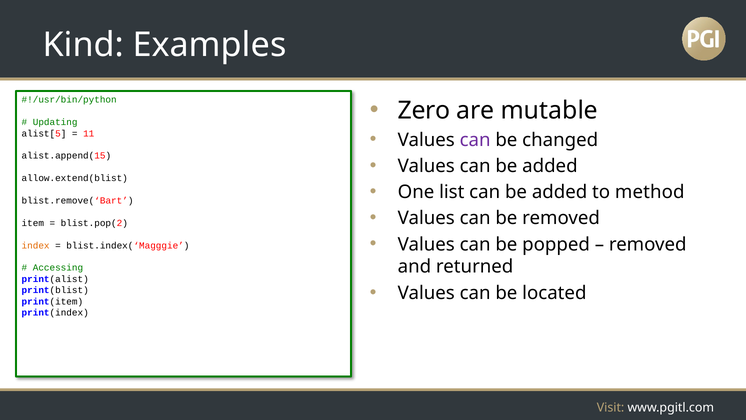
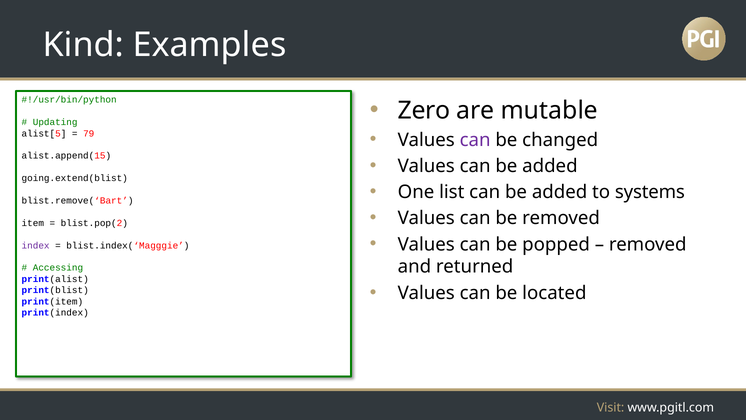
11: 11 -> 79
allow.extend(blist: allow.extend(blist -> going.extend(blist
method: method -> systems
index colour: orange -> purple
